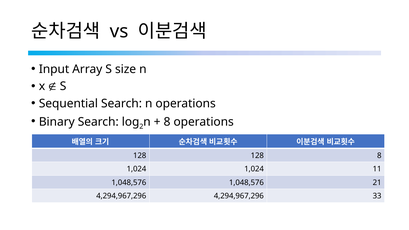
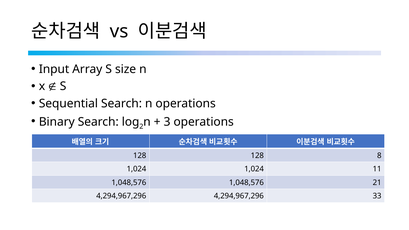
8 at (167, 122): 8 -> 3
